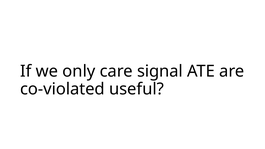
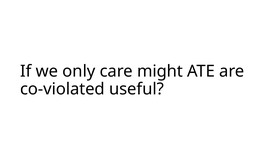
signal: signal -> might
